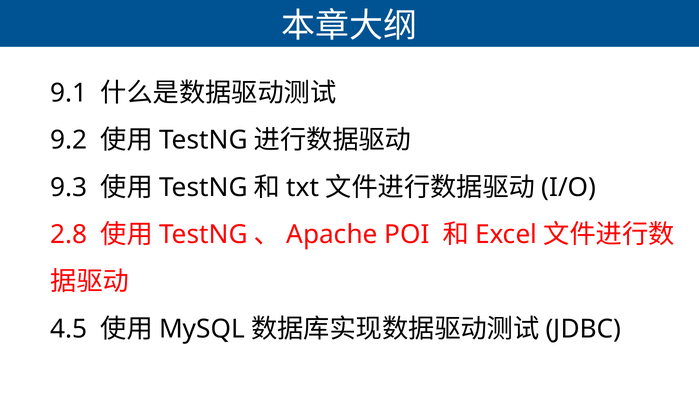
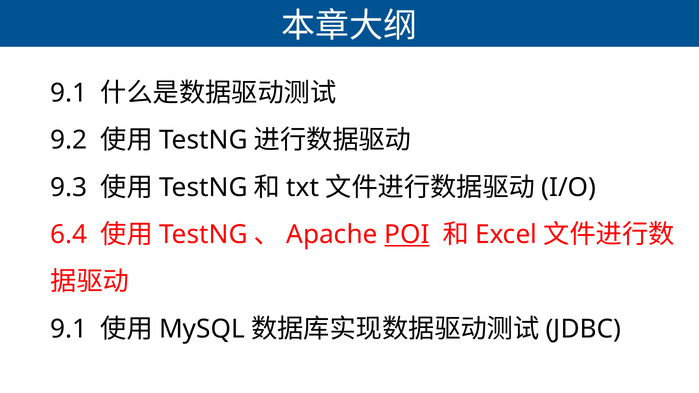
2.8: 2.8 -> 6.4
POI underline: none -> present
4.5 at (69, 329): 4.5 -> 9.1
